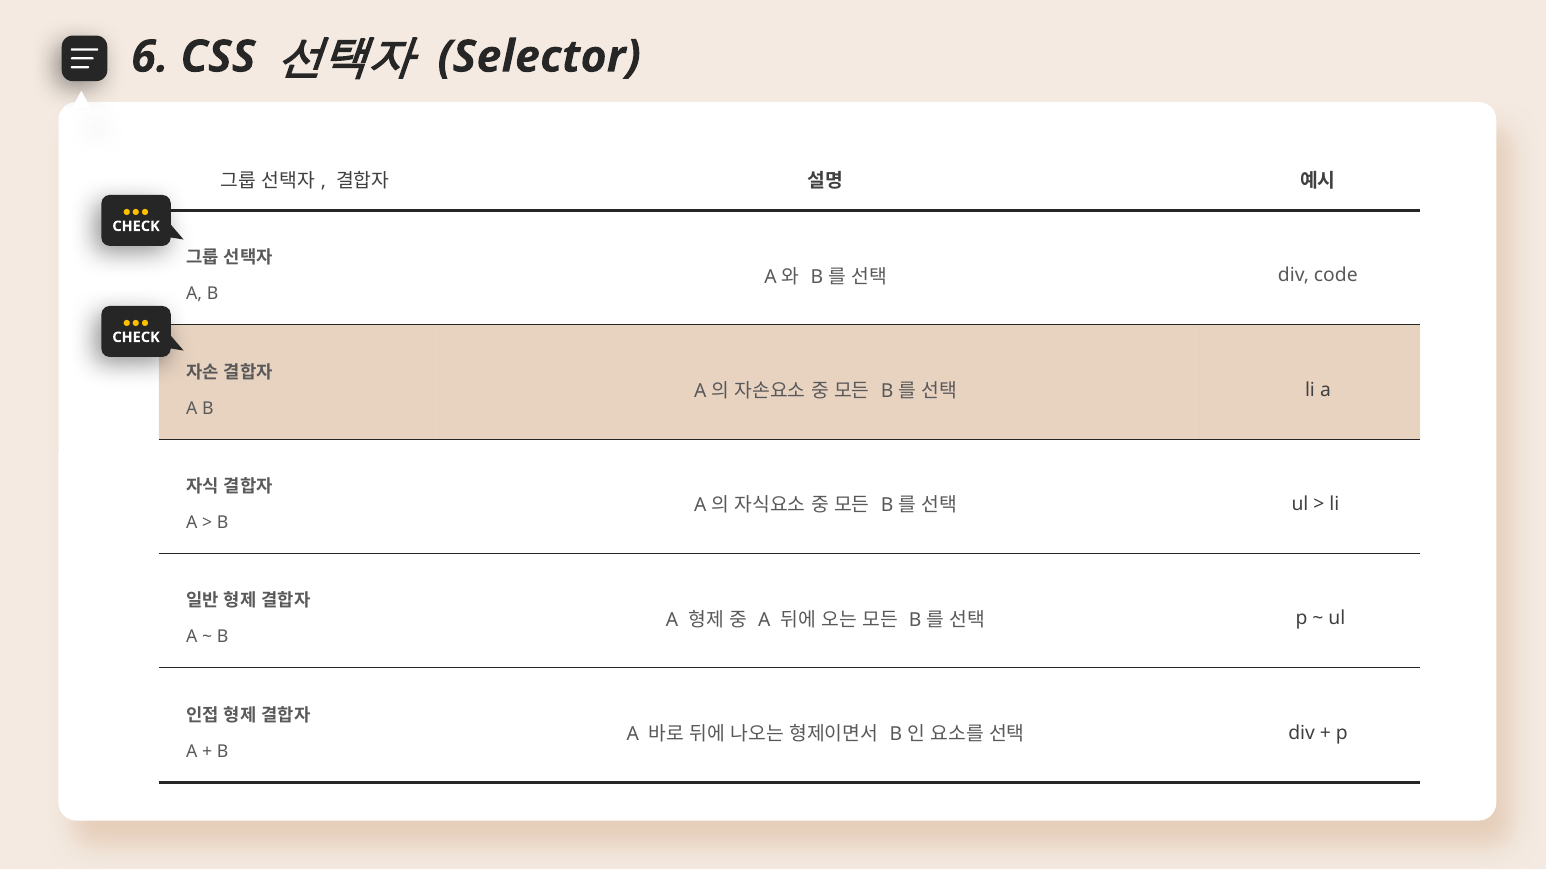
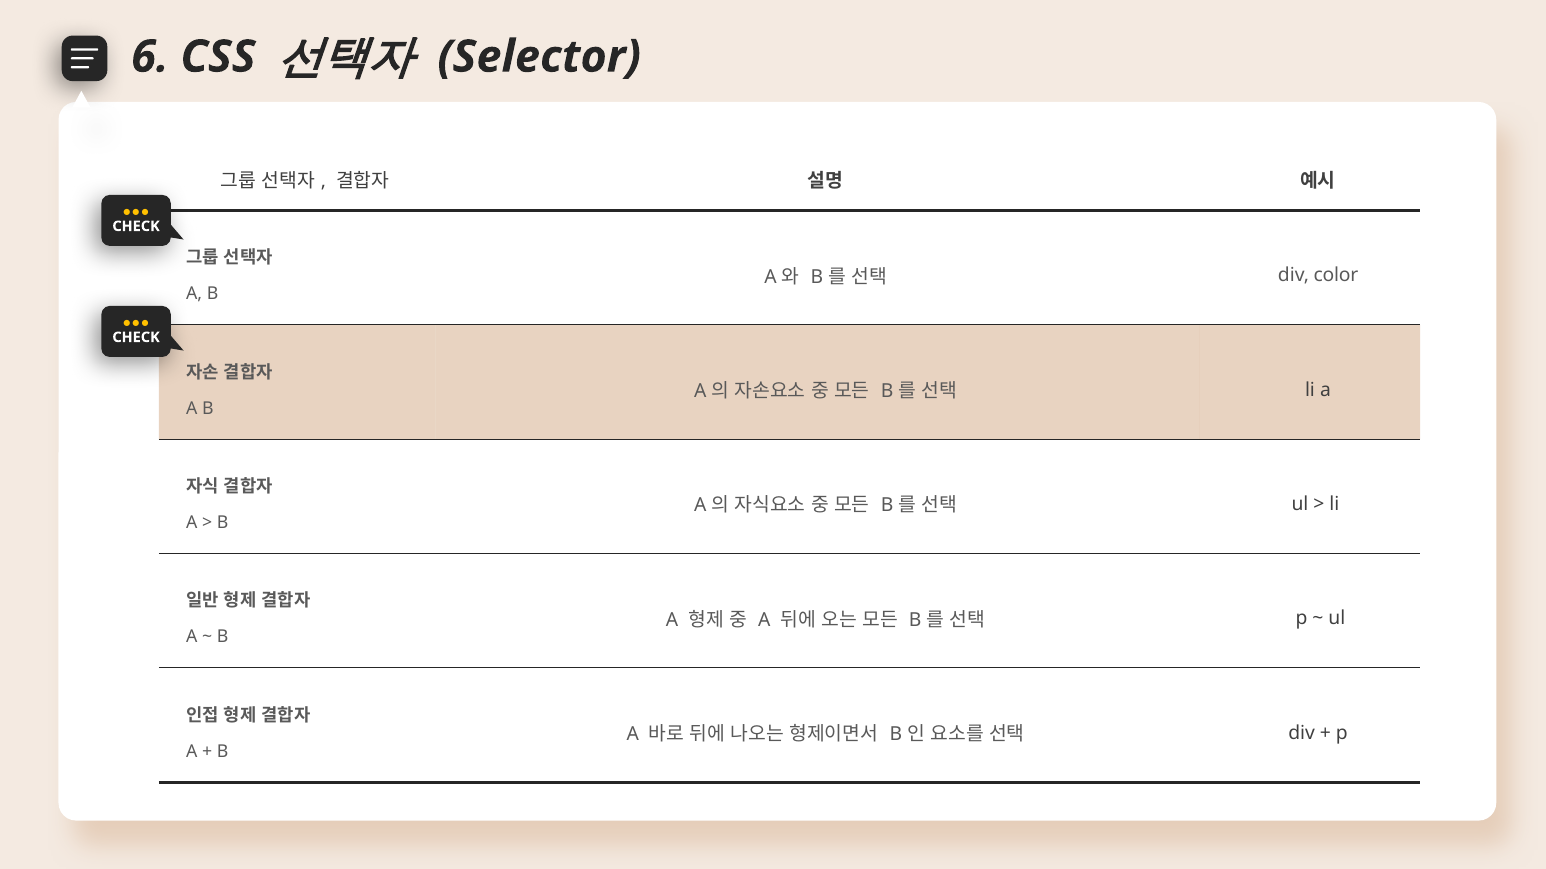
code: code -> color
